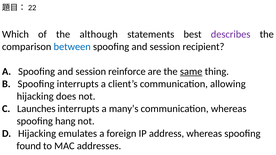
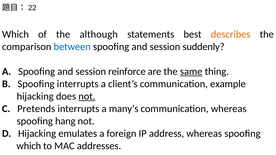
describes colour: purple -> orange
recipient: recipient -> suddenly
allowing: allowing -> example
not at (87, 96) underline: none -> present
Launches: Launches -> Pretends
found at (29, 146): found -> which
